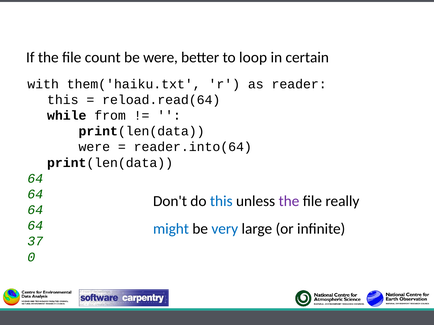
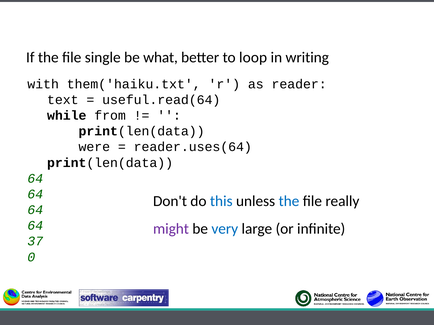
count: count -> single
be were: were -> what
certain: certain -> writing
this at (63, 100): this -> text
reload.read(64: reload.read(64 -> useful.read(64
reader.into(64: reader.into(64 -> reader.uses(64
the at (289, 201) colour: purple -> blue
might colour: blue -> purple
